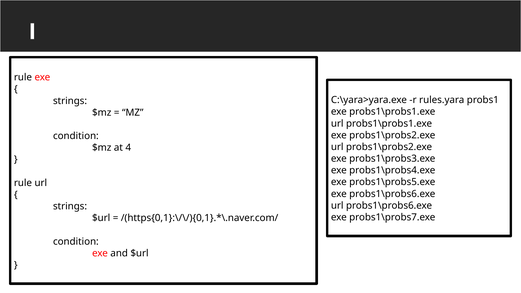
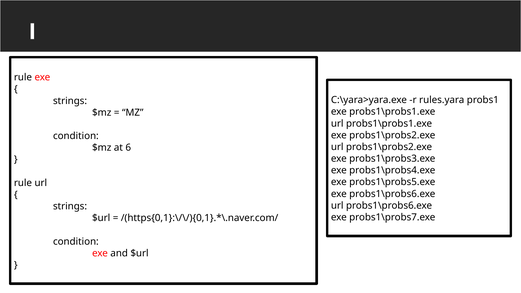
4: 4 -> 6
